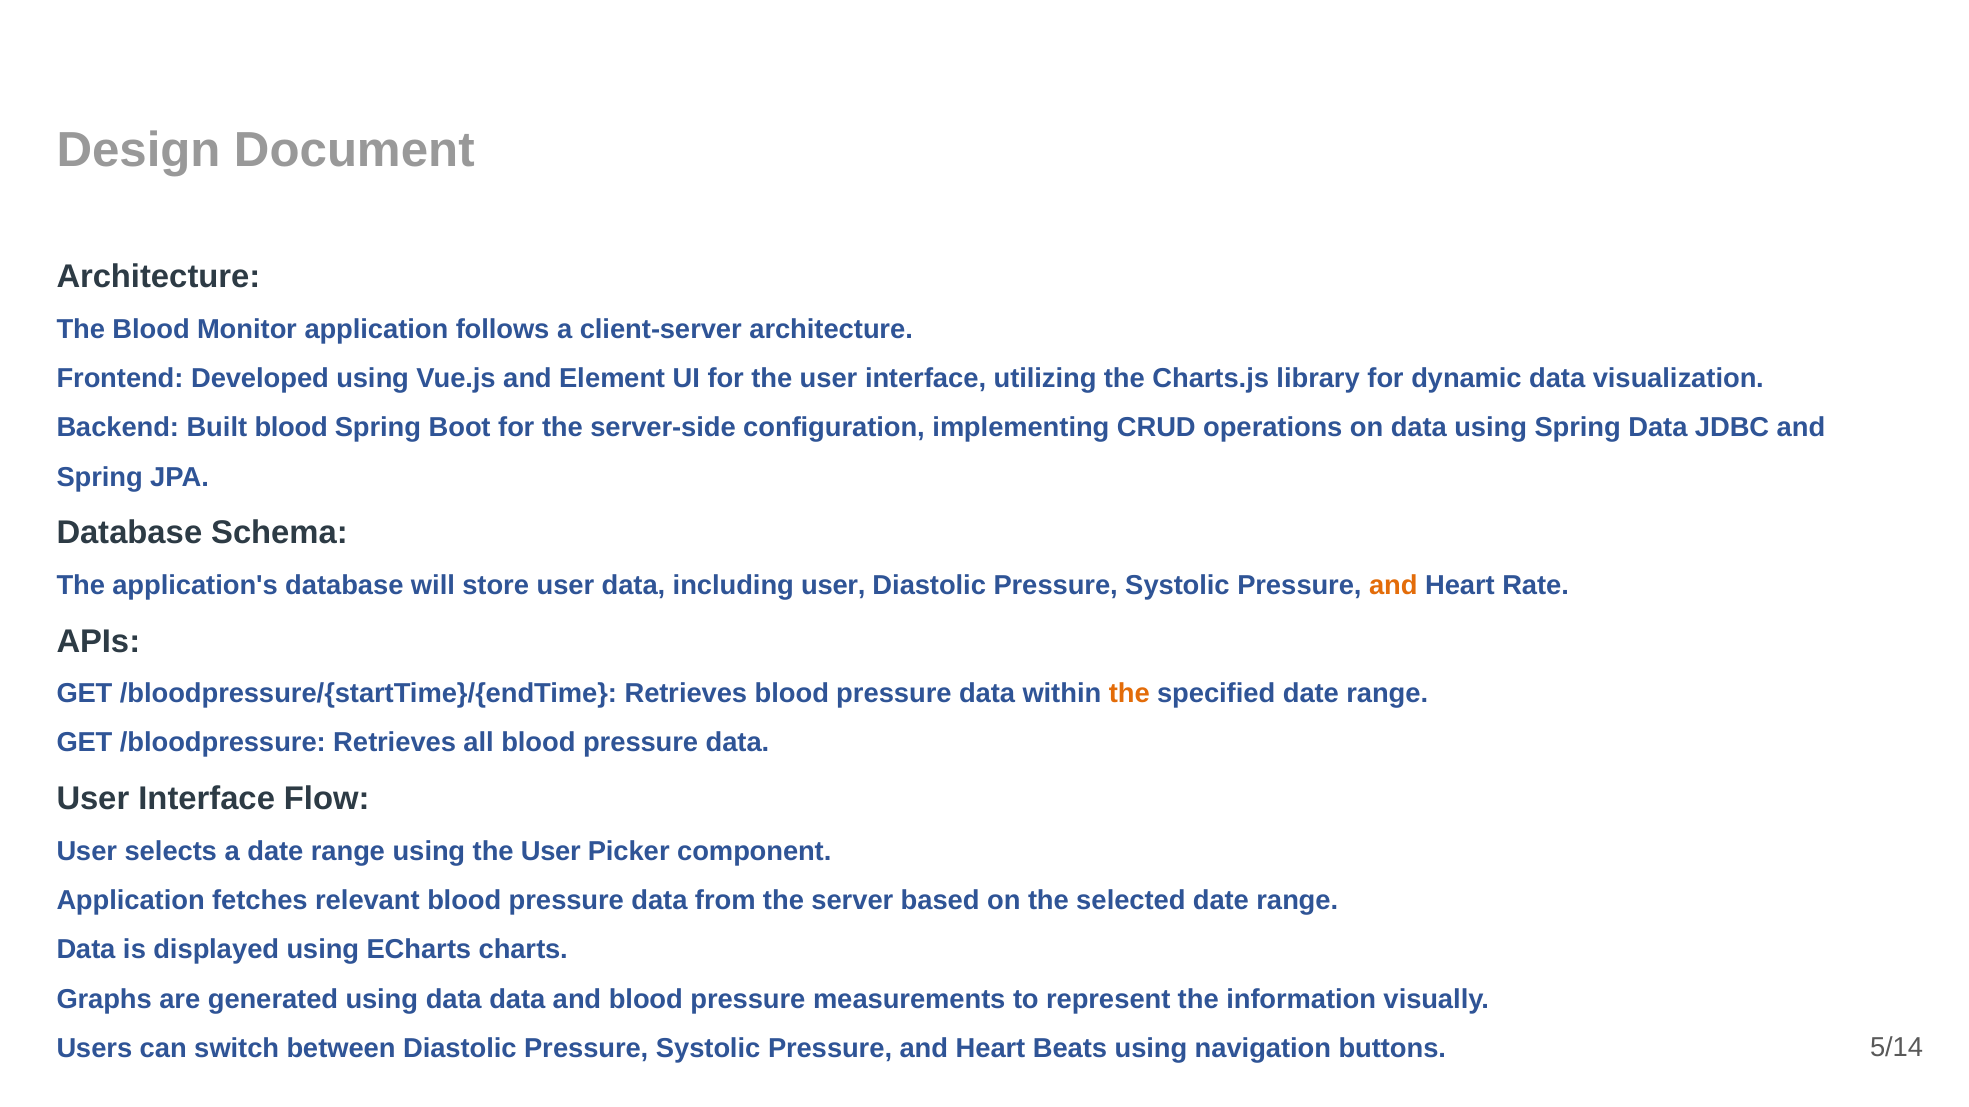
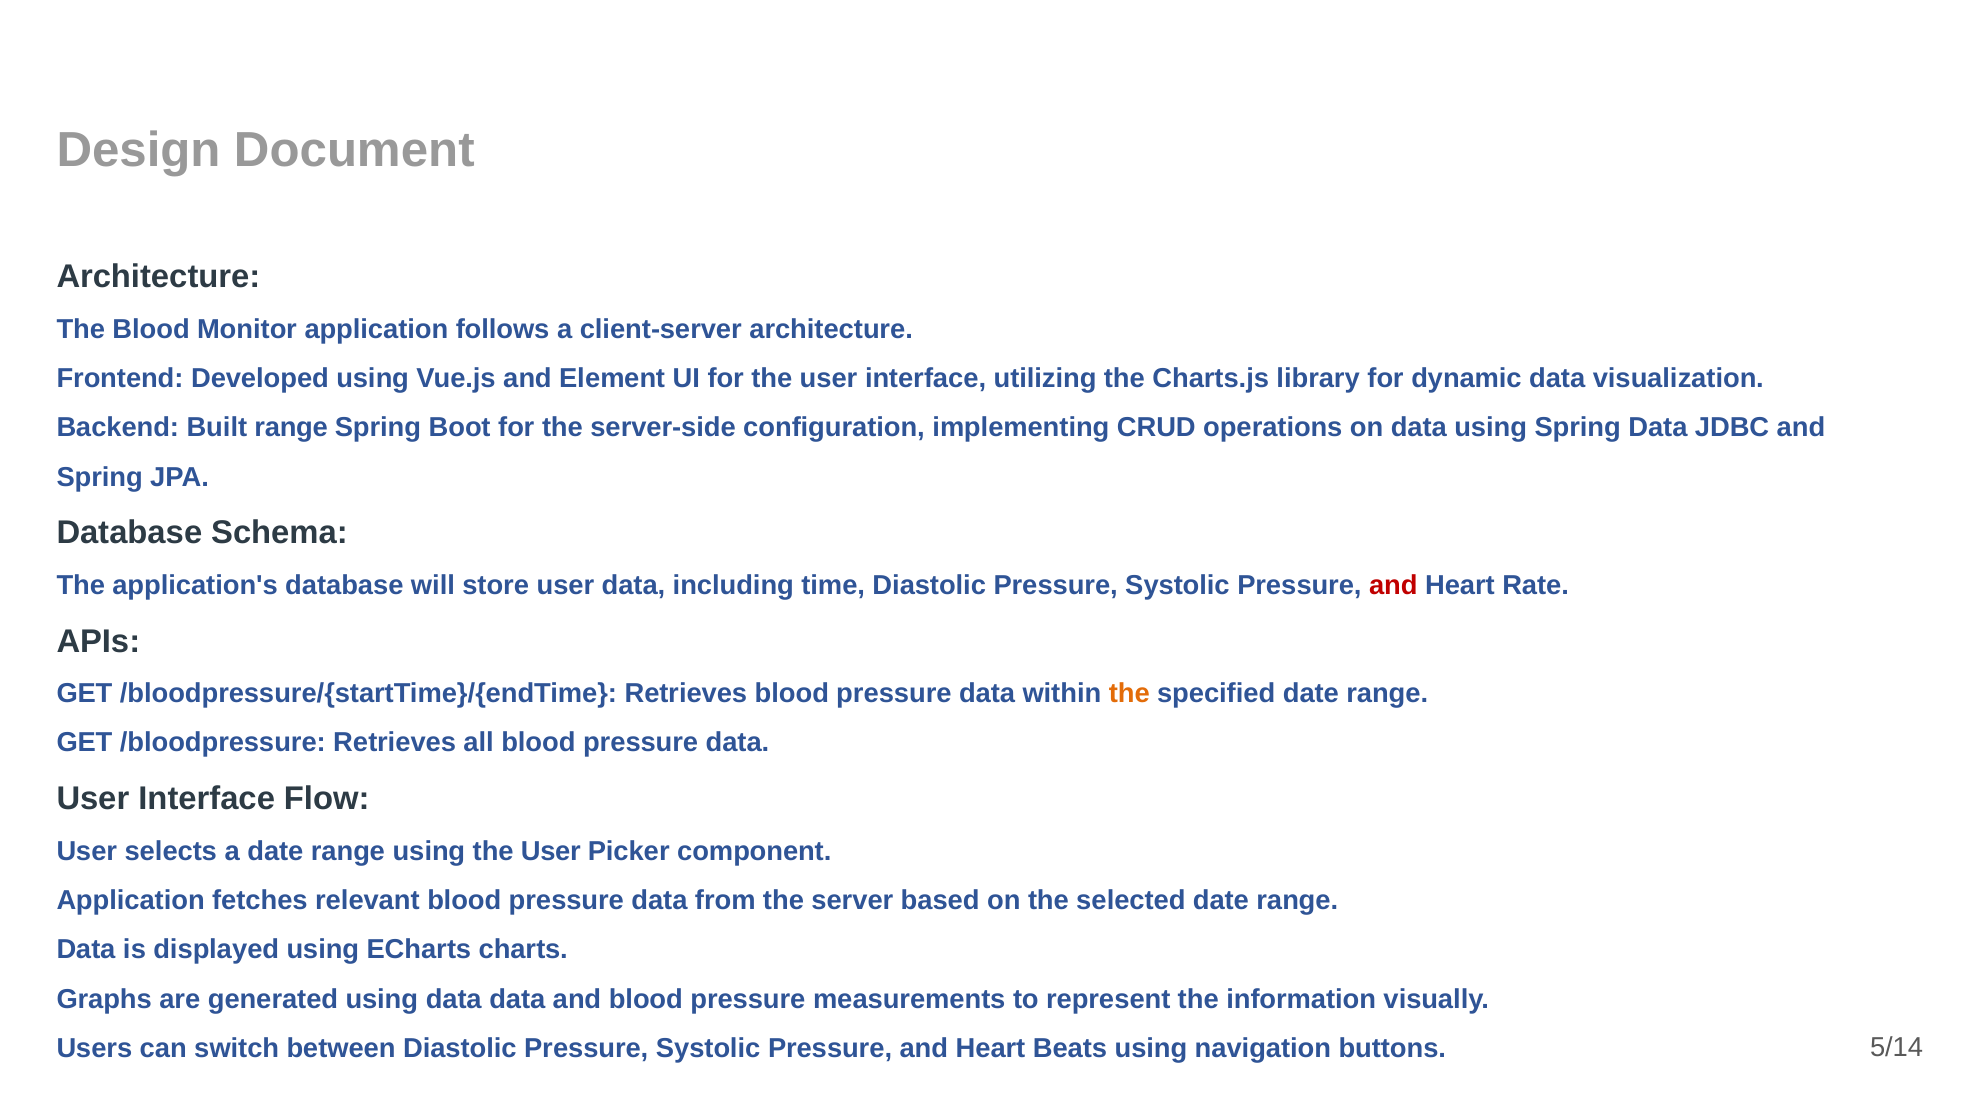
Built blood: blood -> range
including user: user -> time
and at (1393, 586) colour: orange -> red
